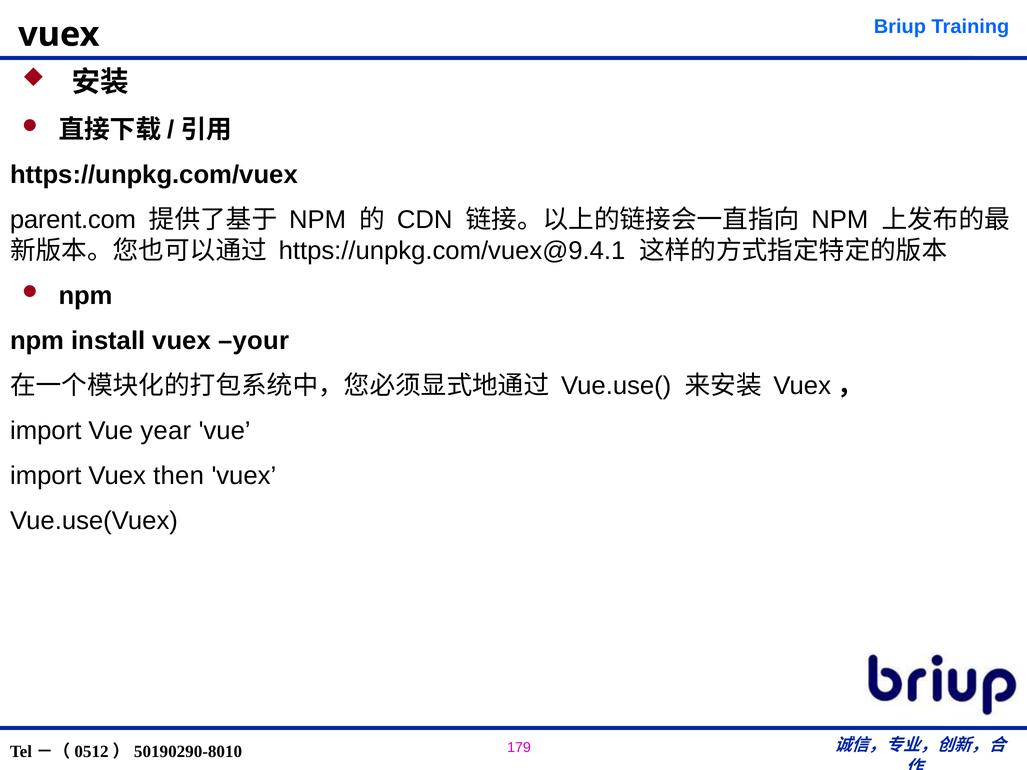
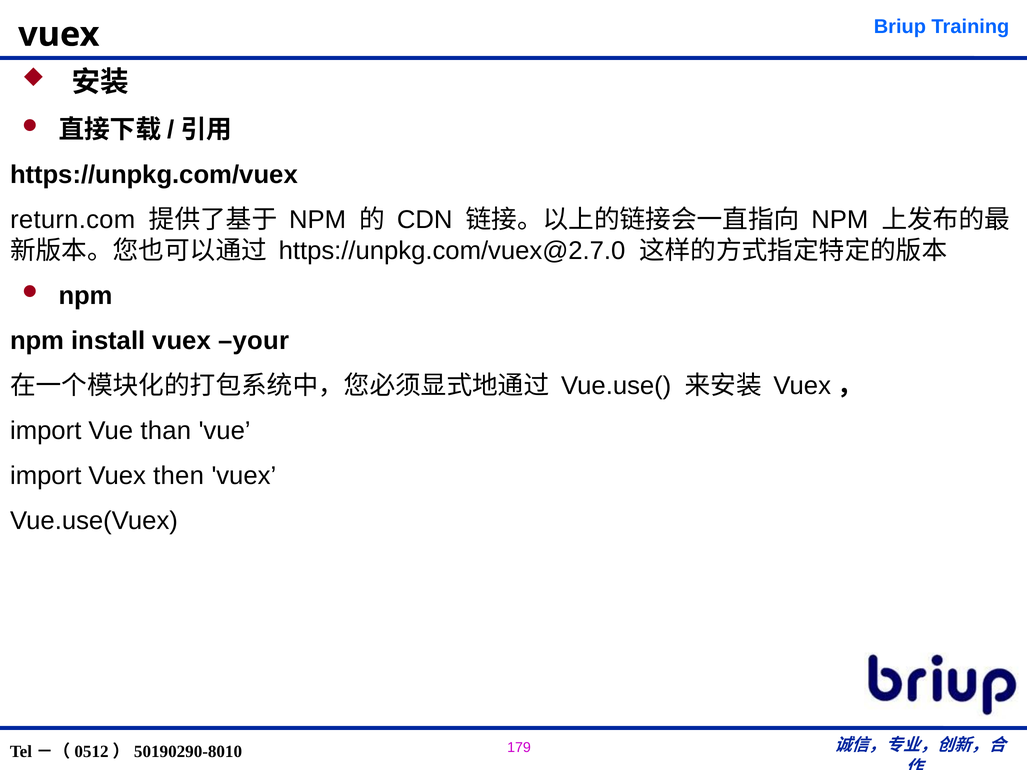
parent.com: parent.com -> return.com
https://unpkg.com/vuex@9.4.1: https://unpkg.com/vuex@9.4.1 -> https://unpkg.com/vuex@2.7.0
year: year -> than
